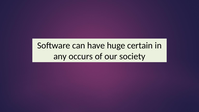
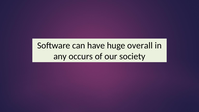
certain: certain -> overall
